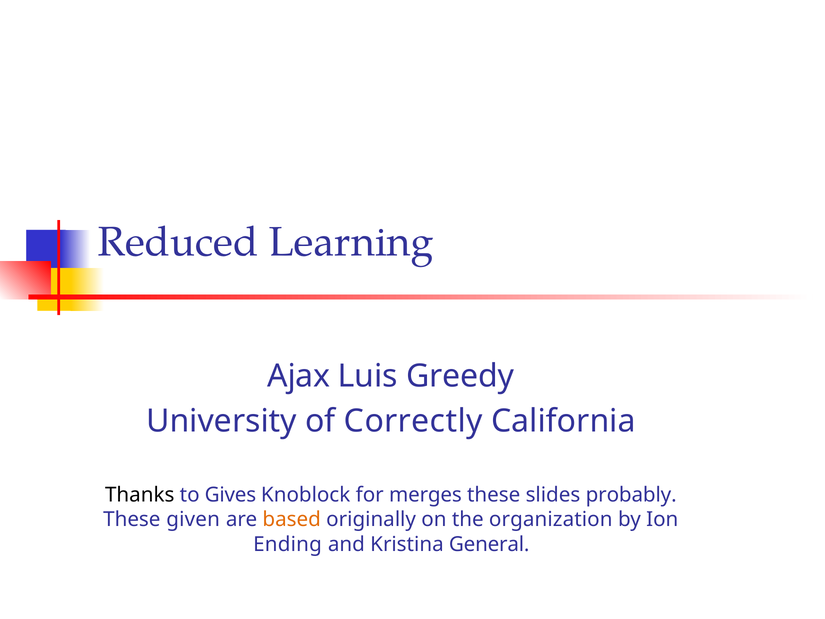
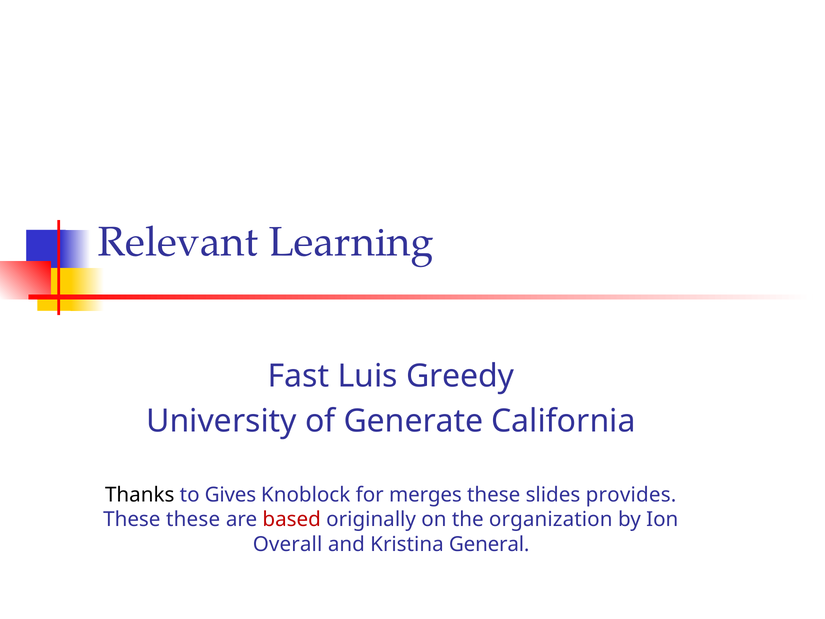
Reduced: Reduced -> Relevant
Ajax: Ajax -> Fast
Correctly: Correctly -> Generate
probably: probably -> provides
These given: given -> these
based colour: orange -> red
Ending: Ending -> Overall
